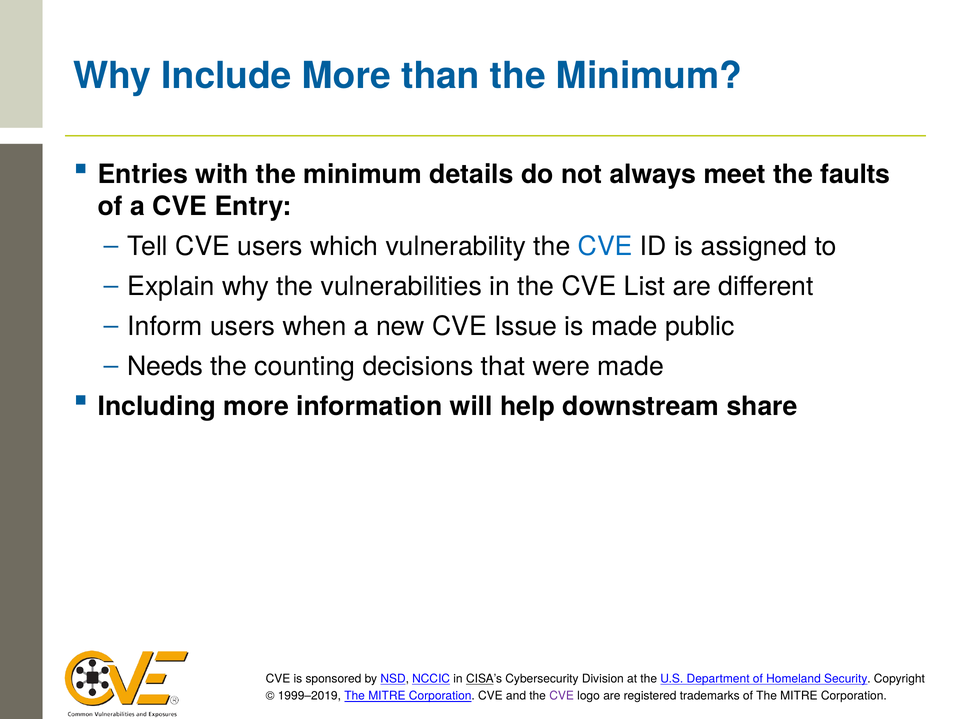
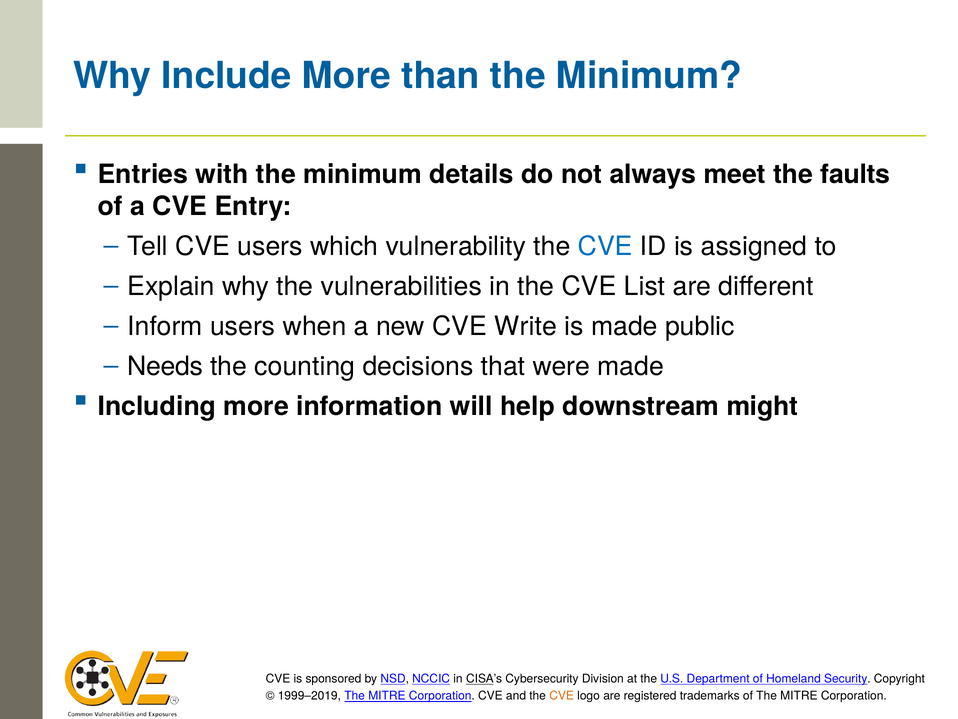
Issue: Issue -> Write
share: share -> might
CVE at (562, 695) colour: purple -> orange
